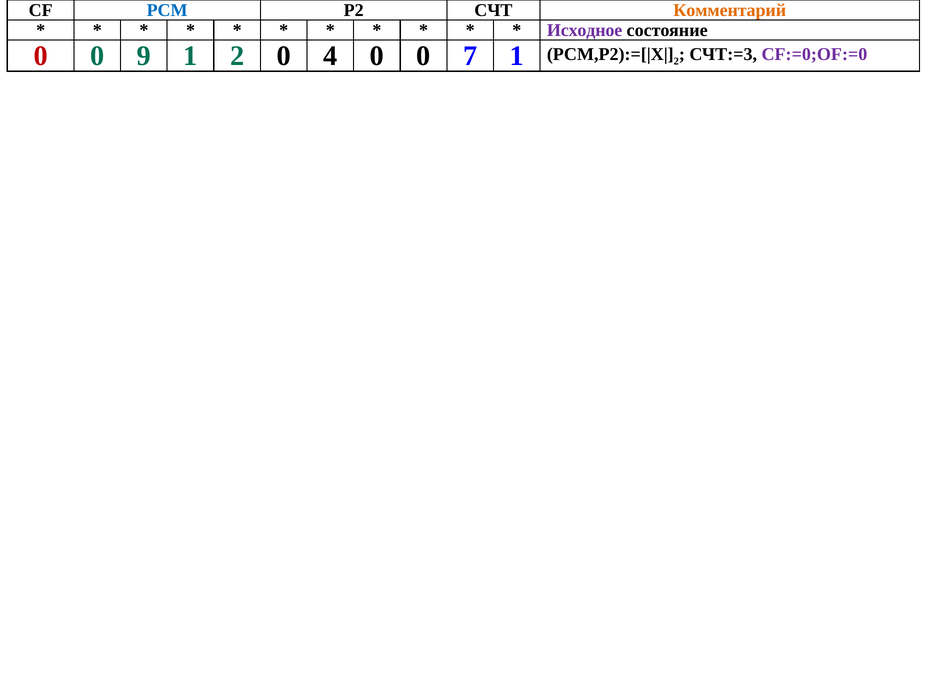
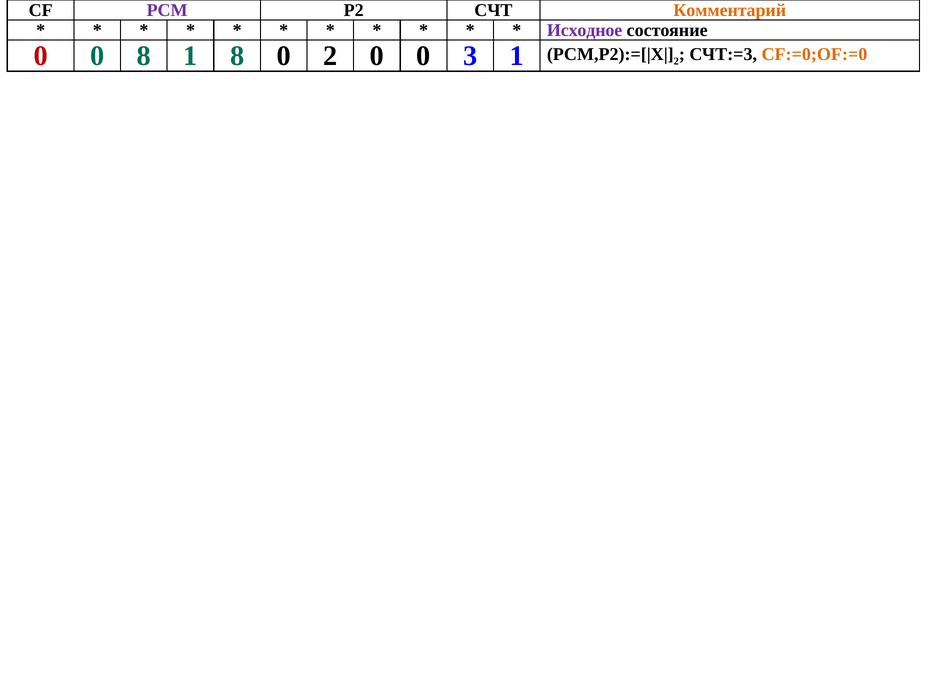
PCM colour: blue -> purple
0 9: 9 -> 8
1 2: 2 -> 8
0 4: 4 -> 2
7: 7 -> 3
CF:=0;OF:=0 colour: purple -> orange
